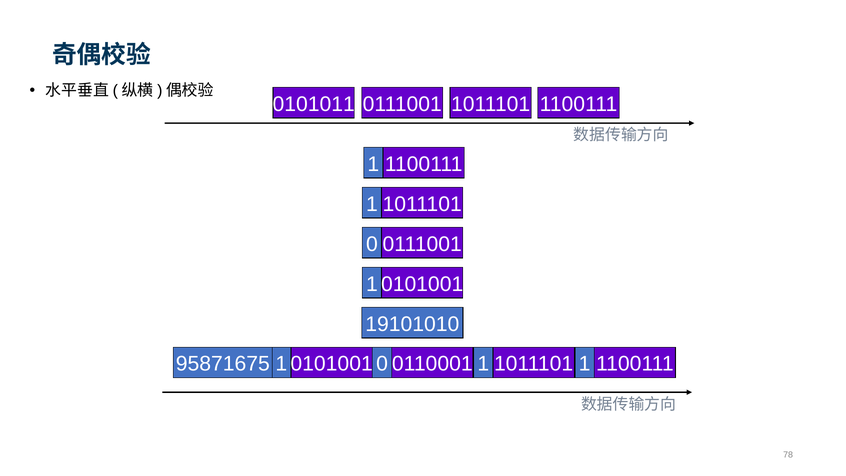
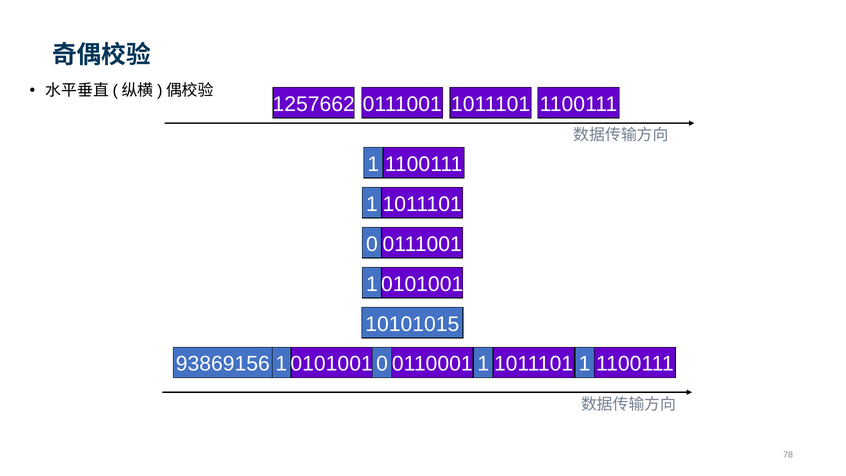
0101011: 0101011 -> 1257662
19101010: 19101010 -> 10101015
95871675: 95871675 -> 93869156
